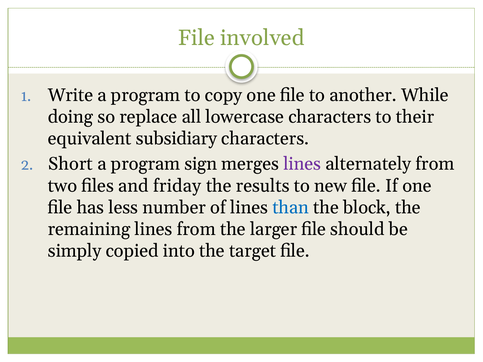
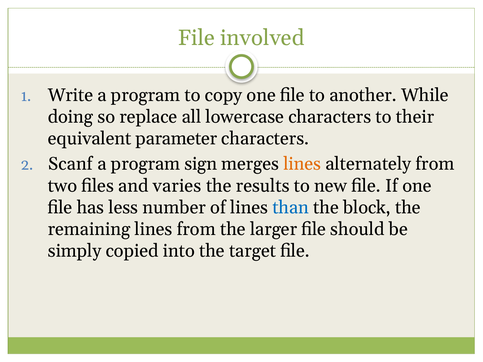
subsidiary: subsidiary -> parameter
Short: Short -> Scanf
lines at (302, 164) colour: purple -> orange
friday: friday -> varies
